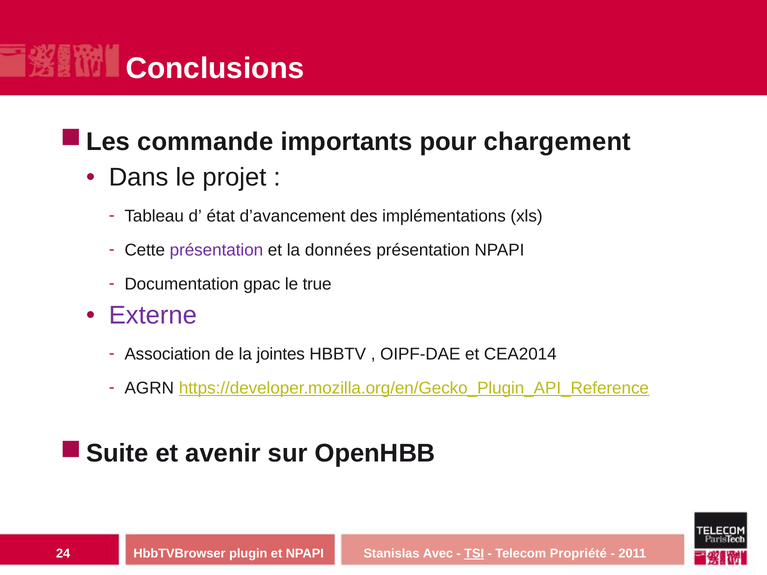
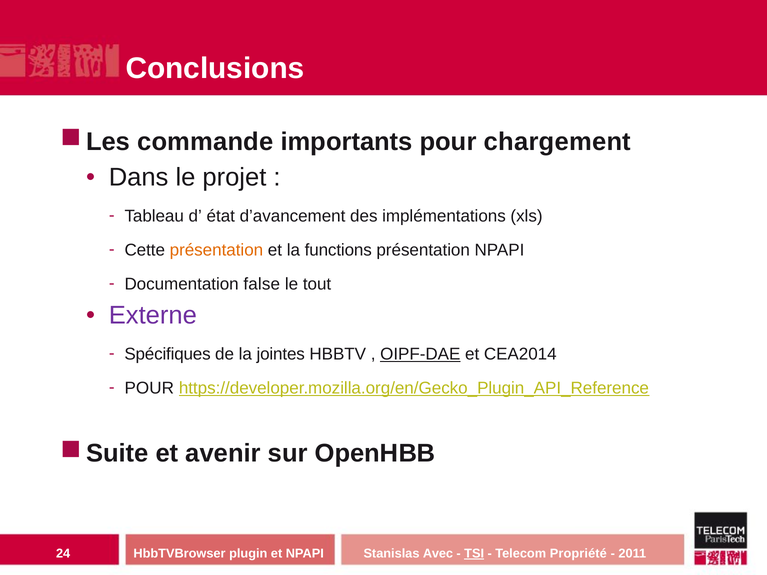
présentation at (216, 250) colour: purple -> orange
données: données -> functions
gpac: gpac -> false
true: true -> tout
Association: Association -> Spécifiques
OIPF-DAE underline: none -> present
AGRN at (149, 388): AGRN -> POUR
